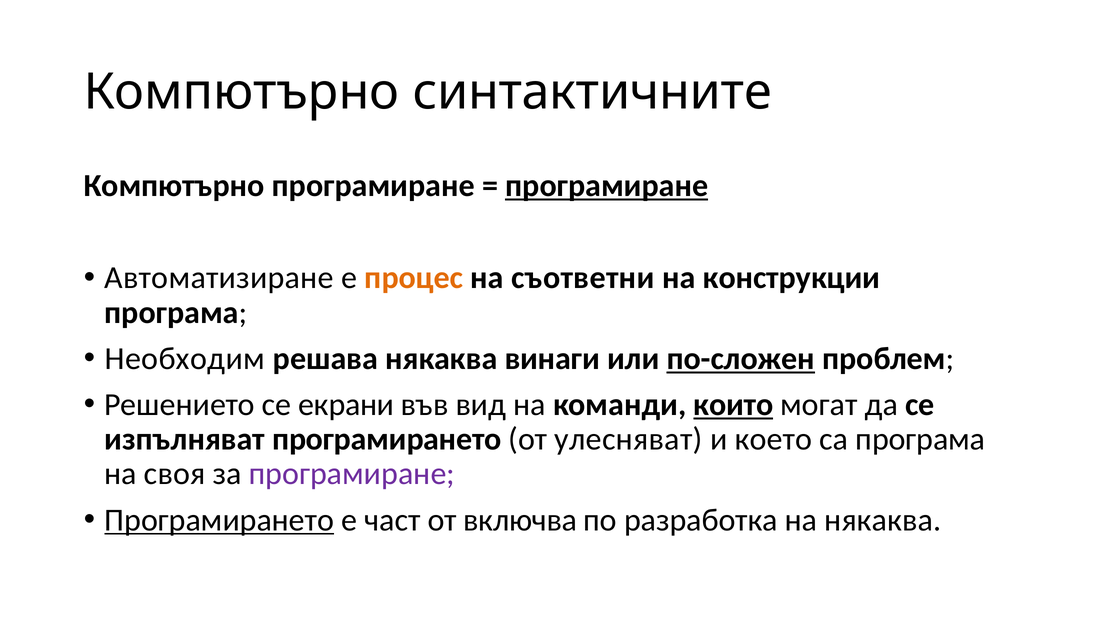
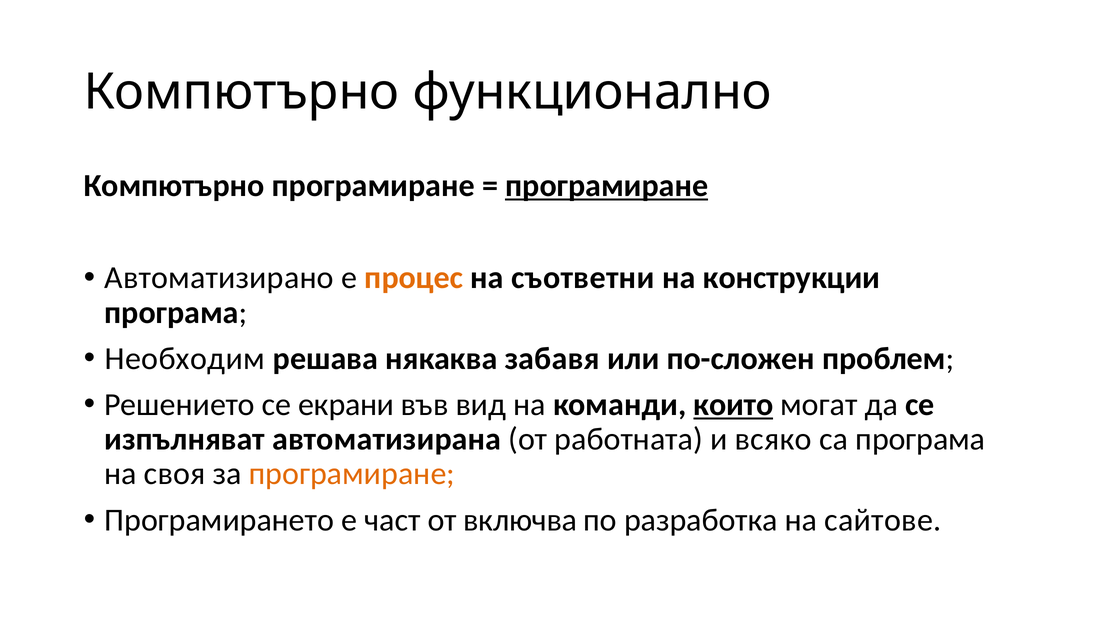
синтактичните: синтактичните -> функционално
Автоматизиране: Автоматизиране -> Автоматизирано
винаги: винаги -> забавя
по-сложен underline: present -> none
изпълняват програмирането: програмирането -> автоматизирана
улесняват: улесняват -> работната
което: което -> всяко
програмиране at (352, 474) colour: purple -> orange
Програмирането at (219, 520) underline: present -> none
на някаква: някаква -> сайтове
